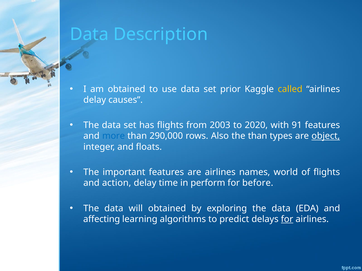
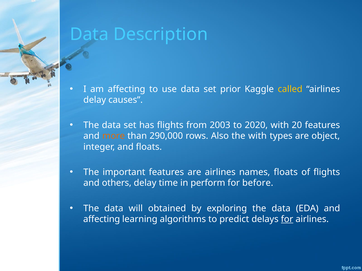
am obtained: obtained -> affecting
91: 91 -> 20
more colour: blue -> orange
the than: than -> with
object underline: present -> none
names world: world -> floats
action: action -> others
